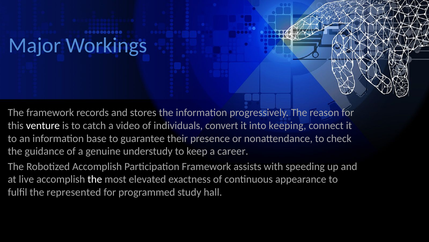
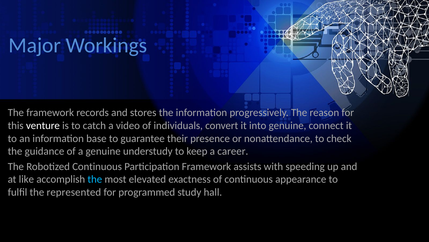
into keeping: keeping -> genuine
Robotized Accomplish: Accomplish -> Continuous
live: live -> like
the at (95, 179) colour: white -> light blue
